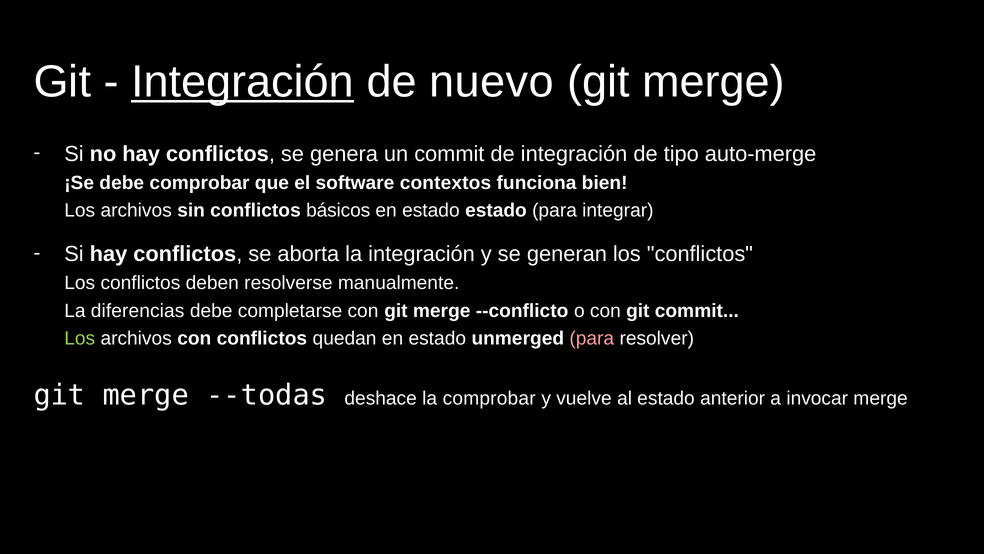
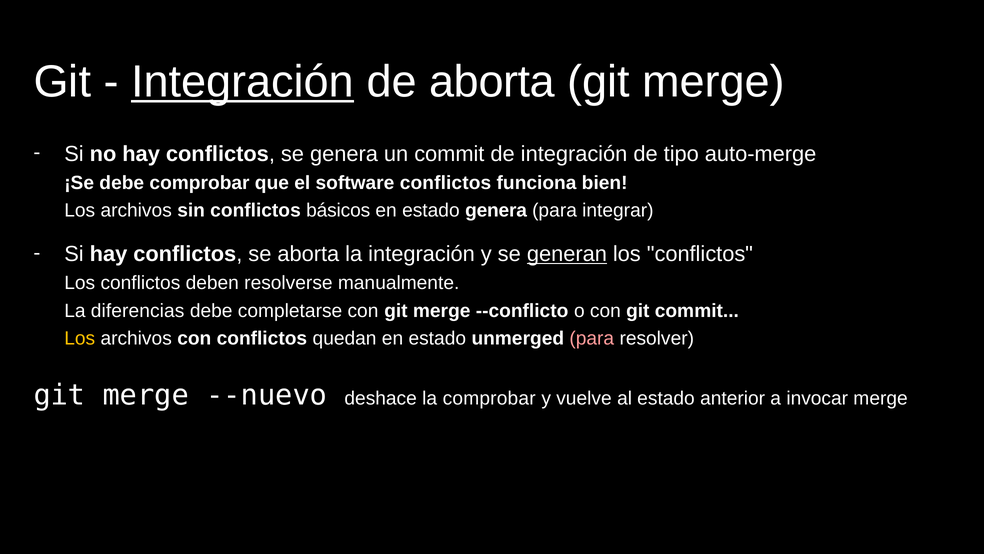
de nuevo: nuevo -> aborta
software contextos: contextos -> conflictos
estado estado: estado -> genera
generan underline: none -> present
Los at (80, 338) colour: light green -> yellow
--todas: --todas -> --nuevo
